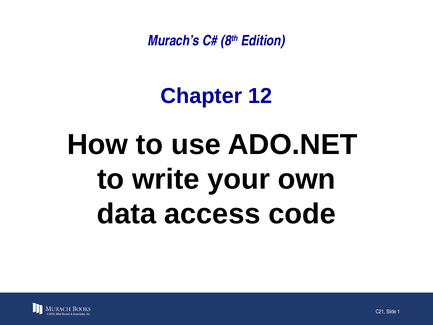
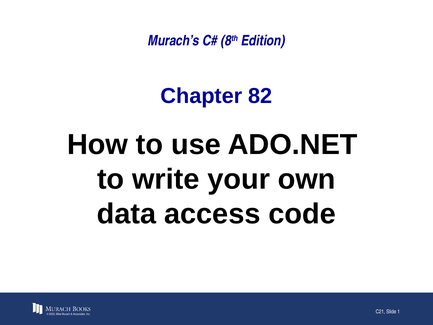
12: 12 -> 82
